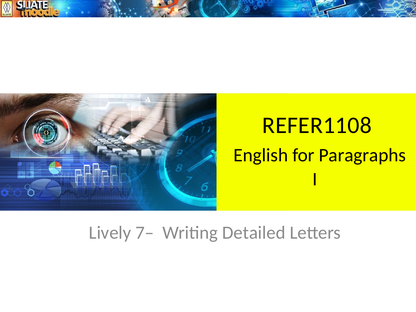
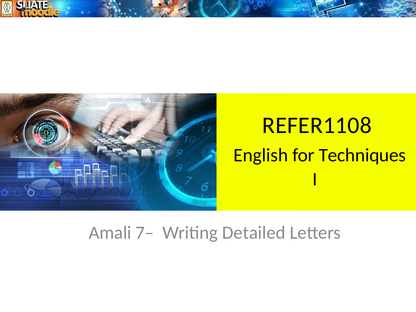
Paragraphs: Paragraphs -> Techniques
Lively: Lively -> Amali
